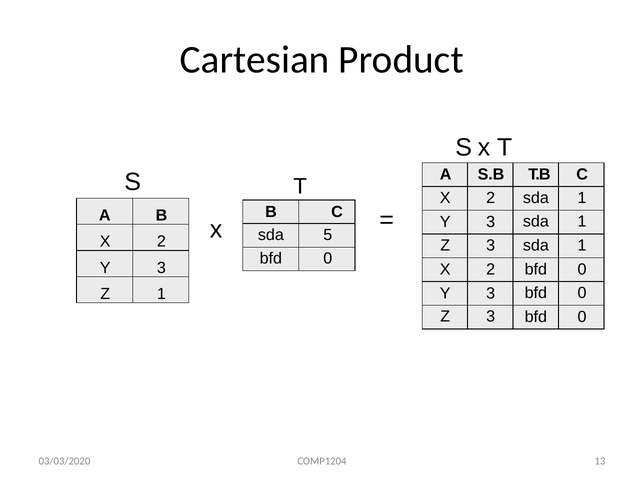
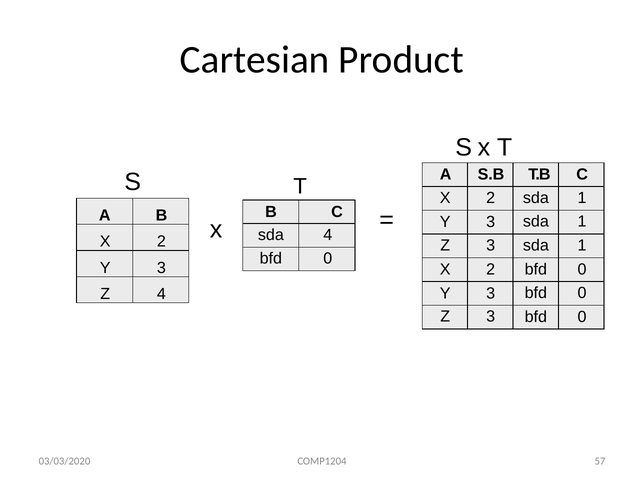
sda 5: 5 -> 4
Z 1: 1 -> 4
13: 13 -> 57
